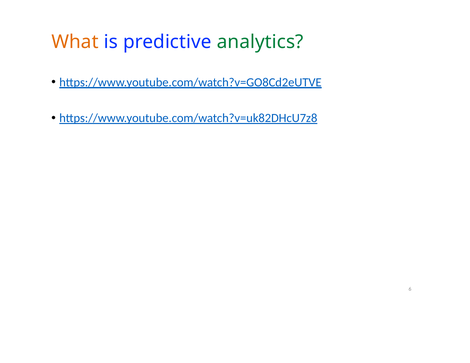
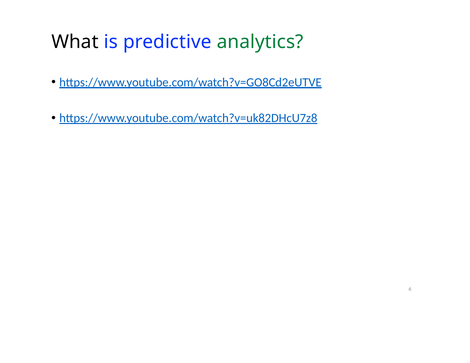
What colour: orange -> black
